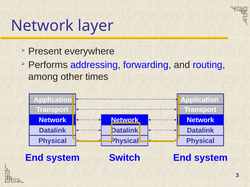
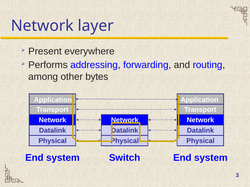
times: times -> bytes
